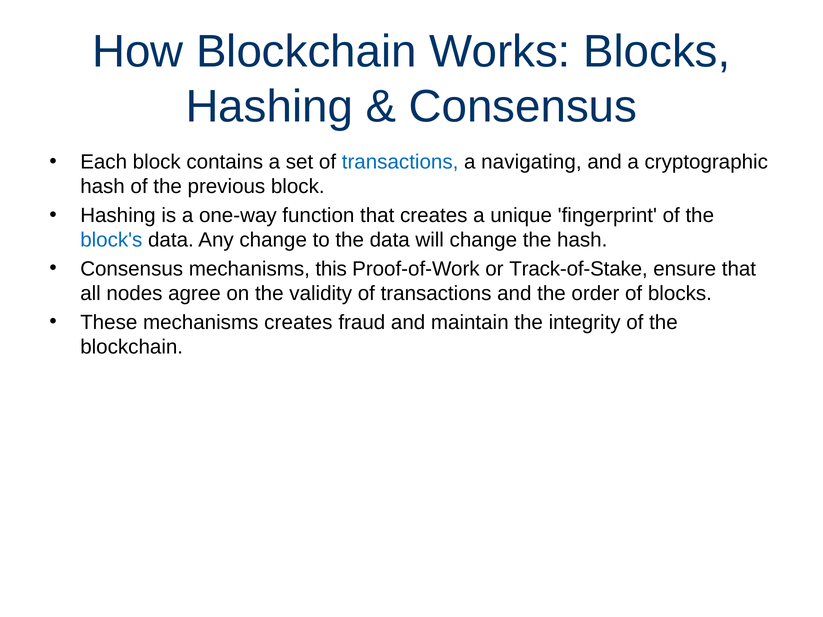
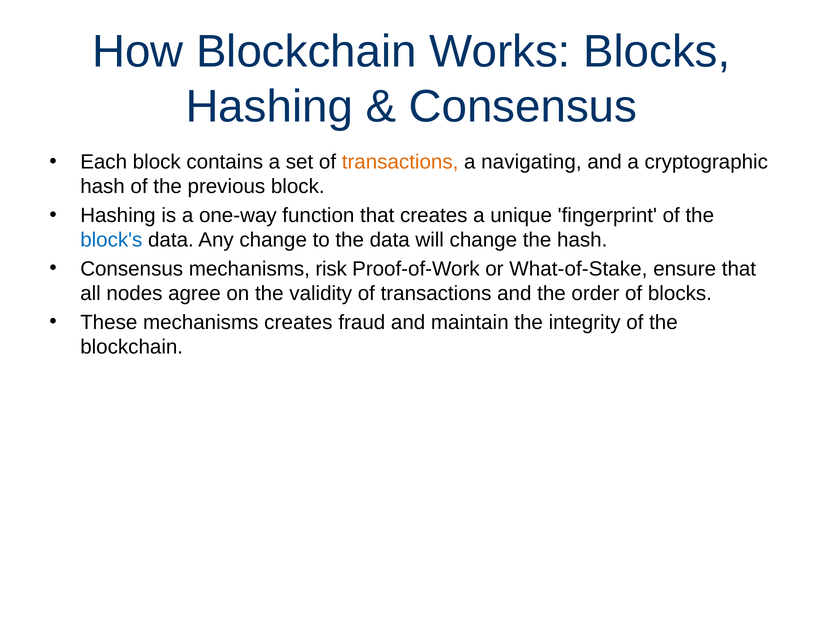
transactions at (400, 162) colour: blue -> orange
this: this -> risk
Track-of-Stake: Track-of-Stake -> What-of-Stake
